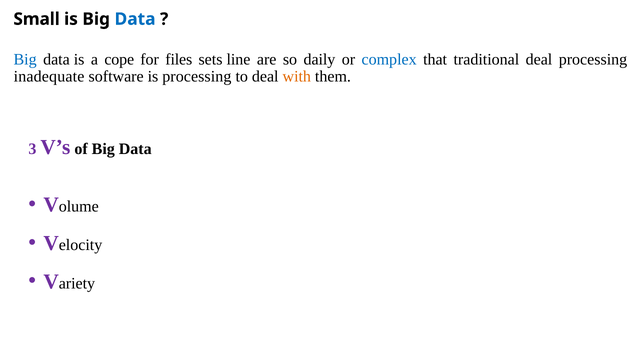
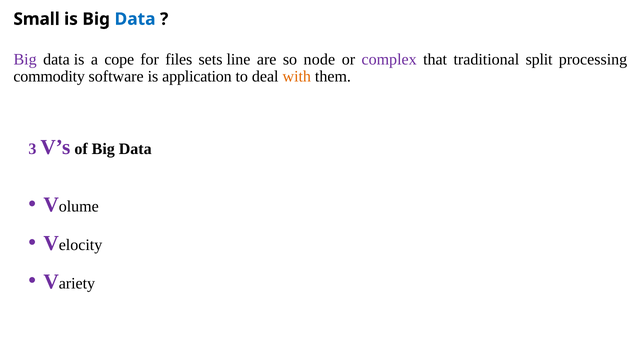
Big at (25, 59) colour: blue -> purple
daily: daily -> node
complex colour: blue -> purple
traditional deal: deal -> split
inadequate: inadequate -> commodity
is processing: processing -> application
